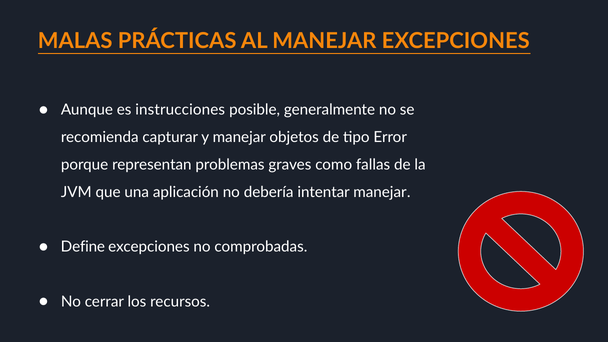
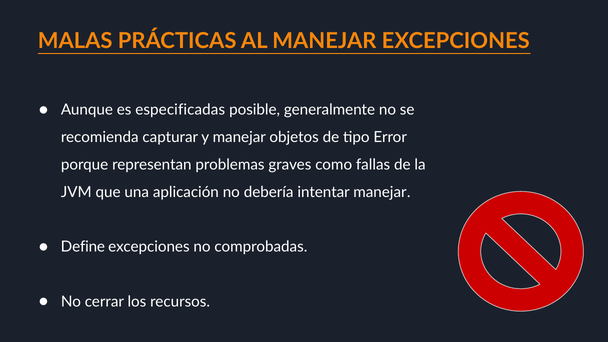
instrucciones: instrucciones -> especificadas
